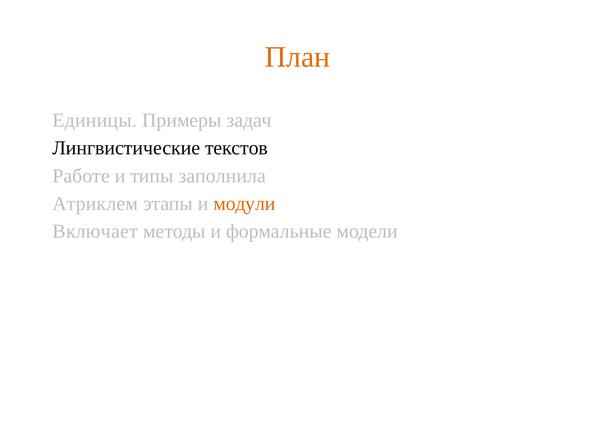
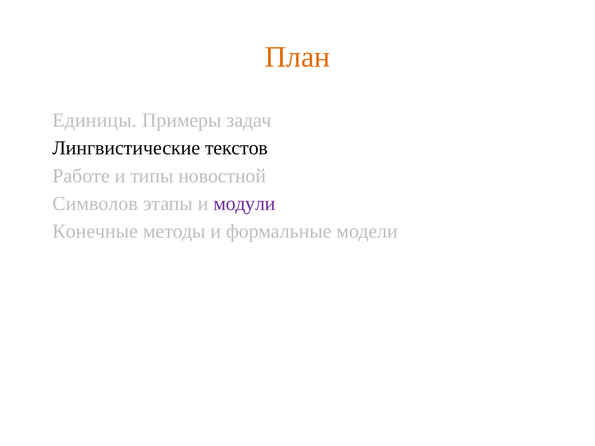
заполнила: заполнила -> новостной
Атриклем: Атриклем -> Символов
модули colour: orange -> purple
Включает: Включает -> Конечные
